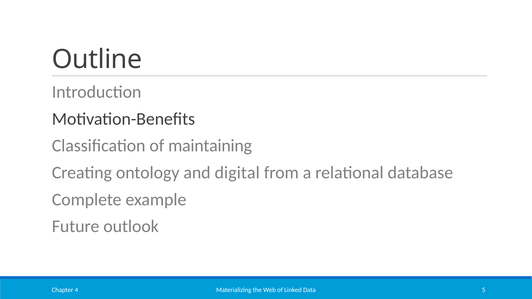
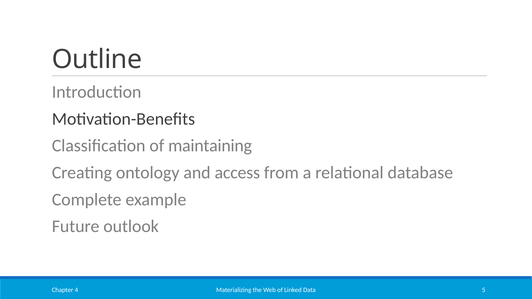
digital: digital -> access
